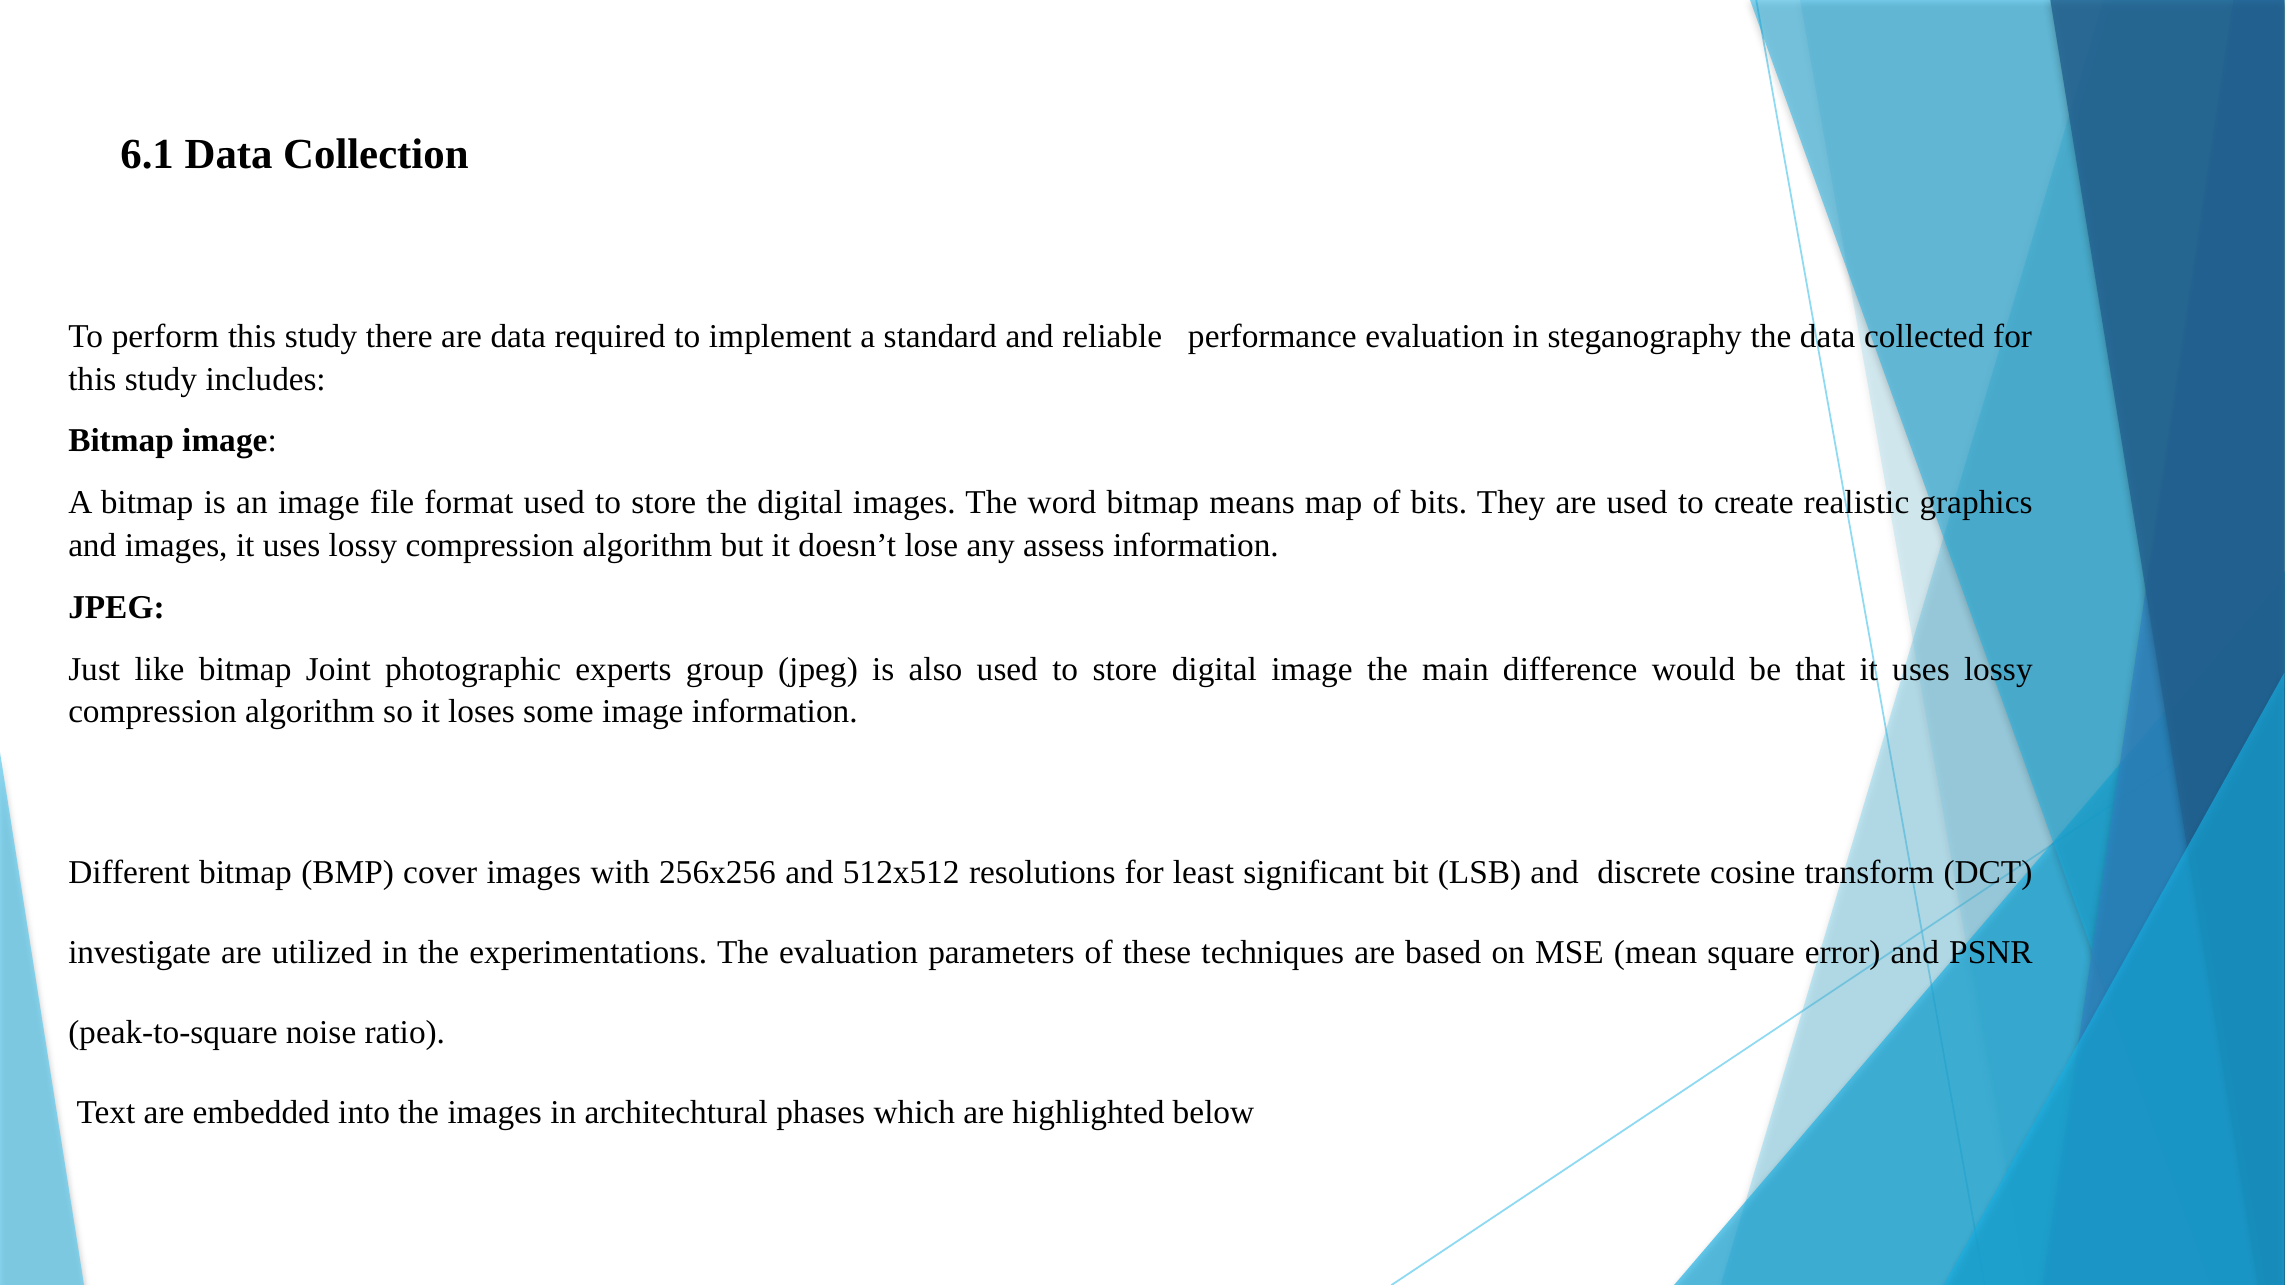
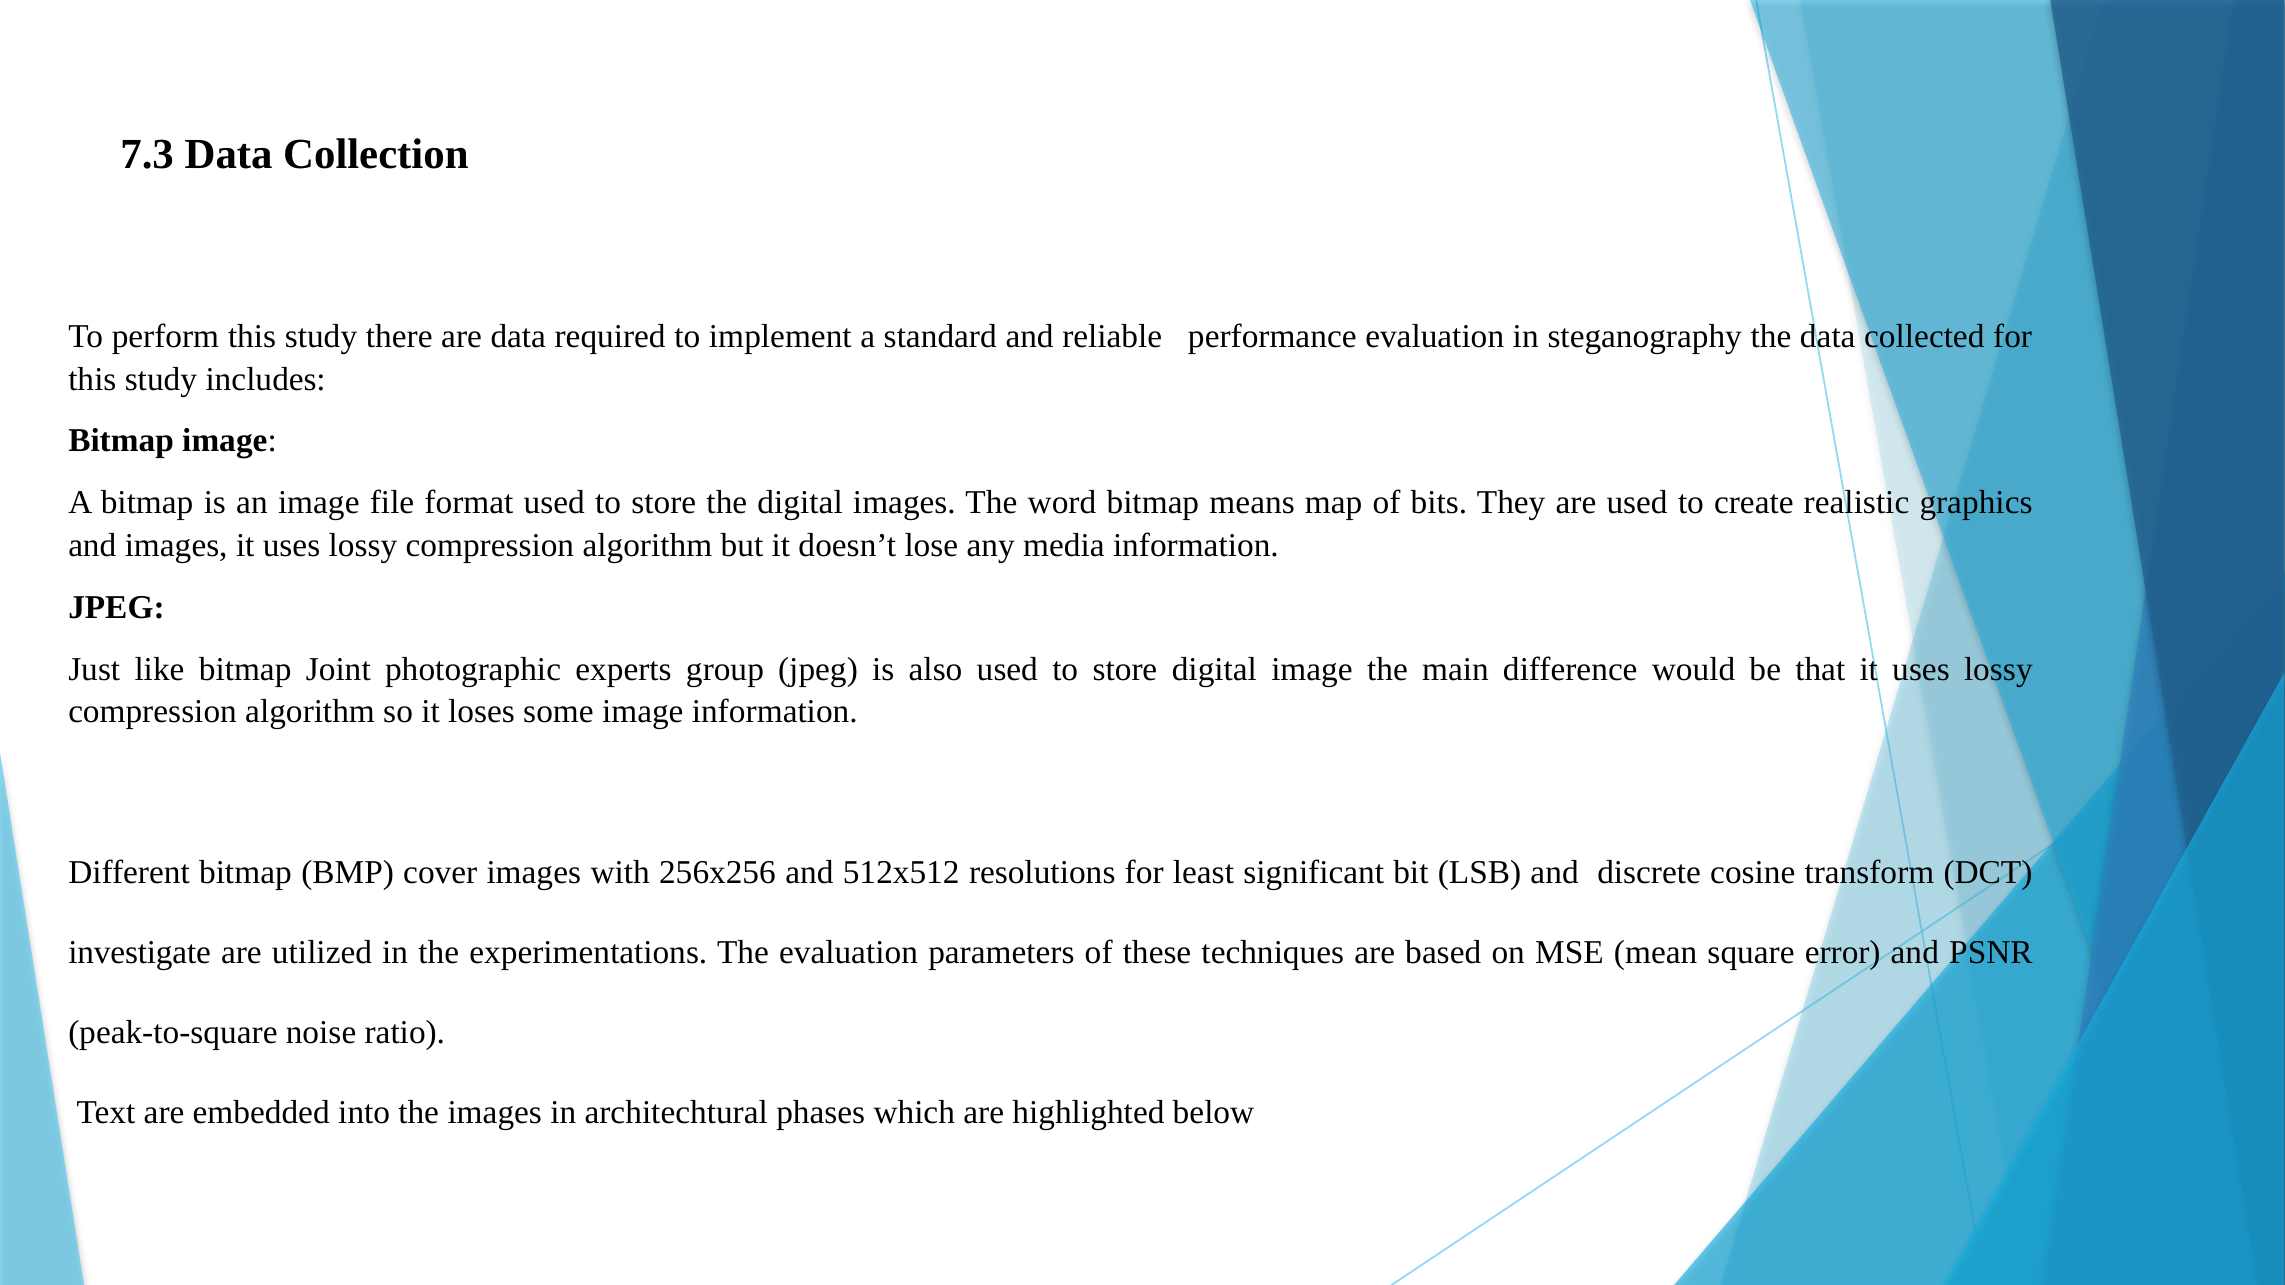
6.1: 6.1 -> 7.3
assess: assess -> media
